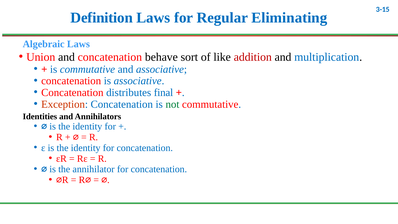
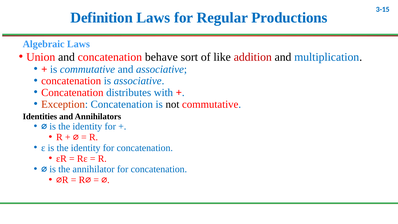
Eliminating: Eliminating -> Productions
final: final -> with
not colour: green -> black
